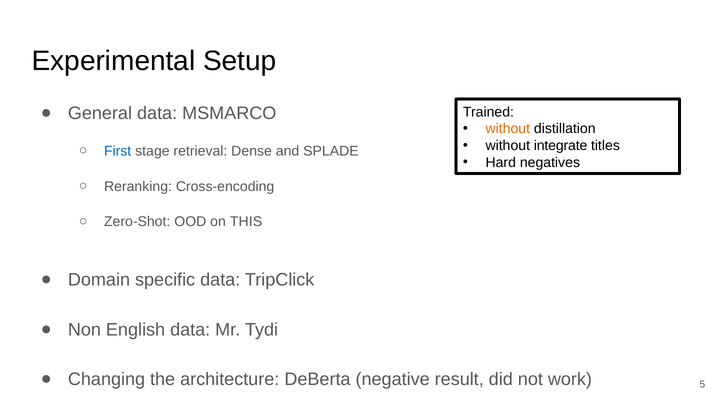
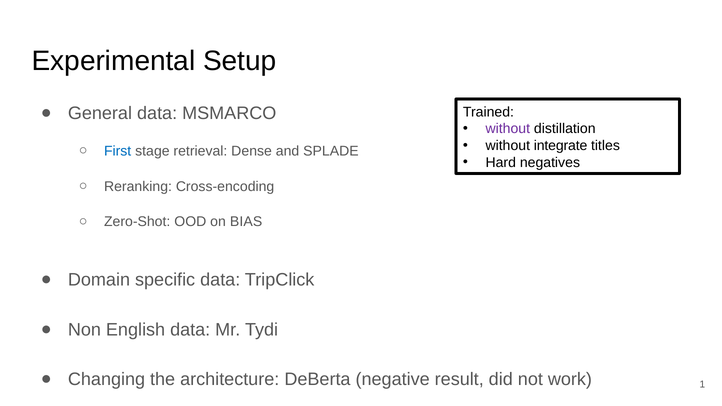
without at (508, 129) colour: orange -> purple
THIS: THIS -> BIAS
5: 5 -> 1
